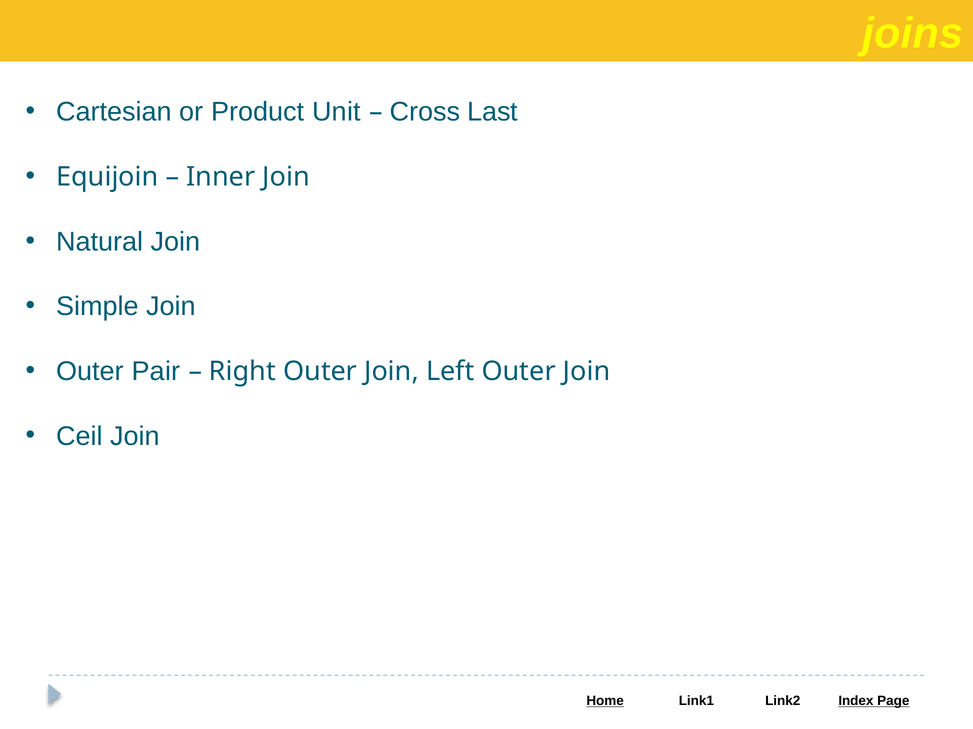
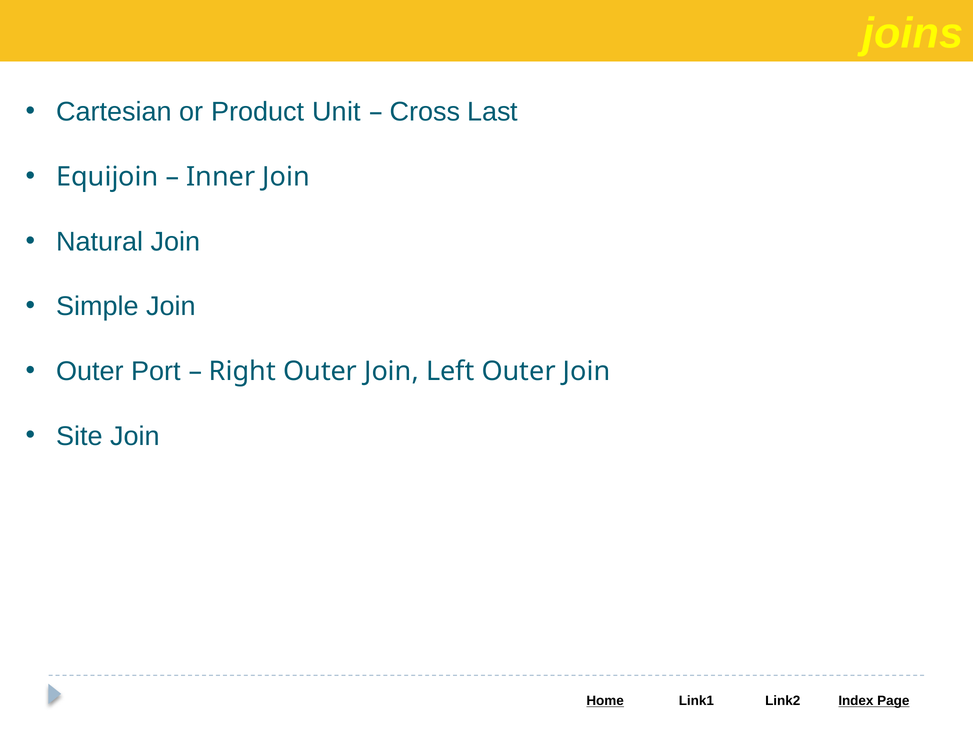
Pair: Pair -> Port
Ceil: Ceil -> Site
